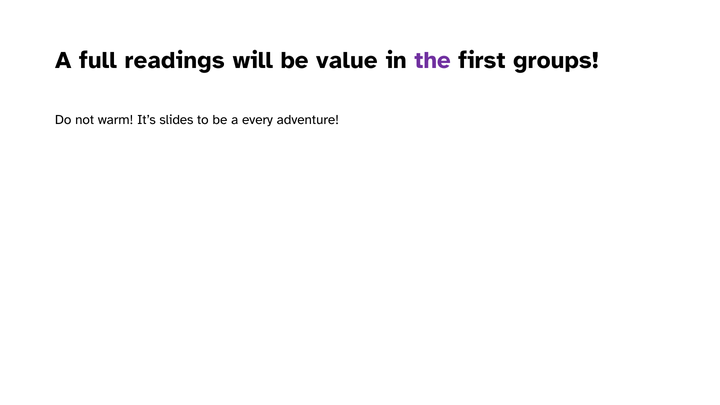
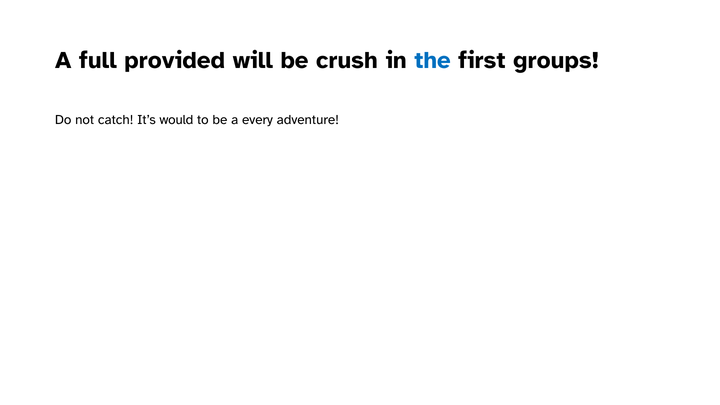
readings: readings -> provided
value: value -> crush
the colour: purple -> blue
warm: warm -> catch
slides: slides -> would
